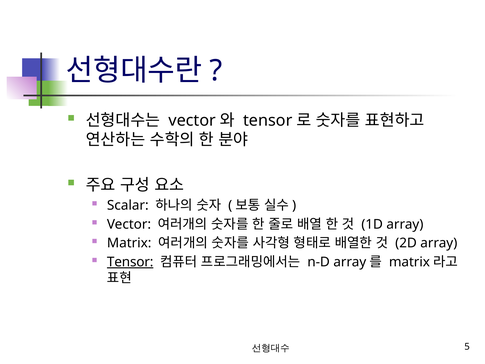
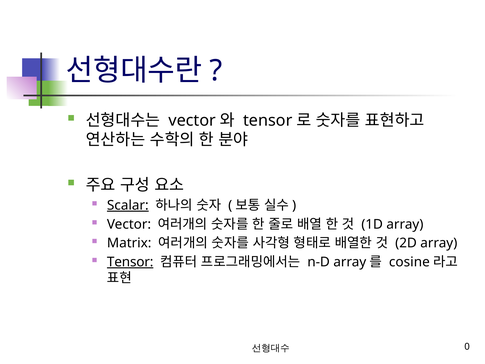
Scalar underline: none -> present
matrix at (409, 262): matrix -> cosine
5: 5 -> 0
